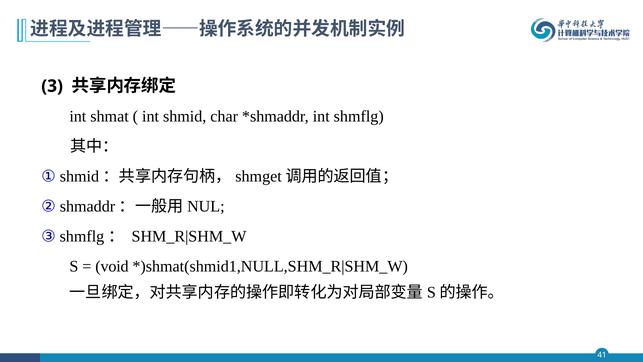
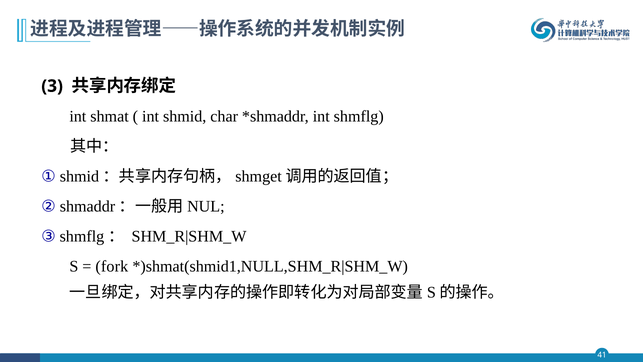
void: void -> fork
